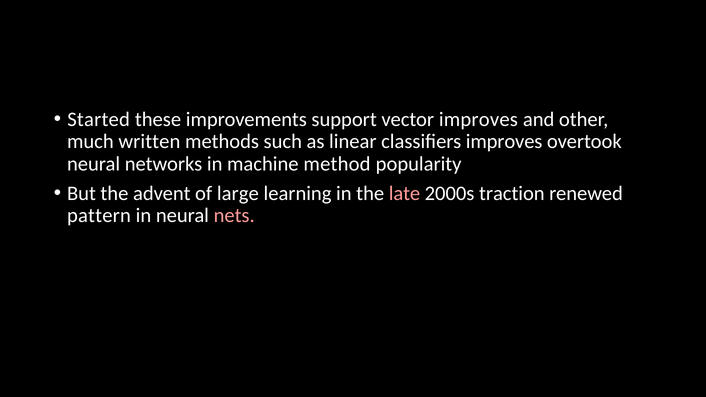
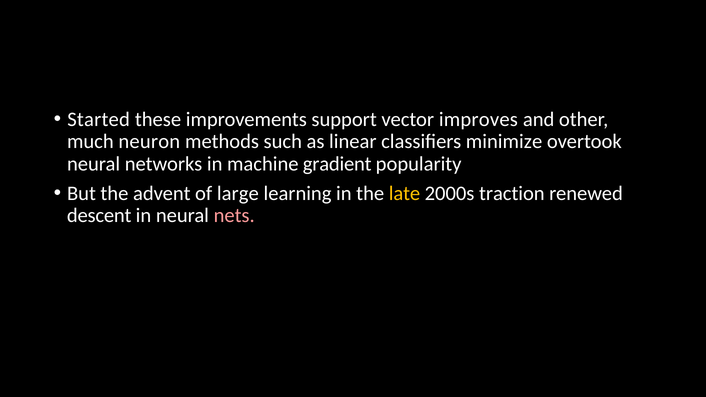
written: written -> neuron
classifiers improves: improves -> minimize
method: method -> gradient
late colour: pink -> yellow
pattern: pattern -> descent
